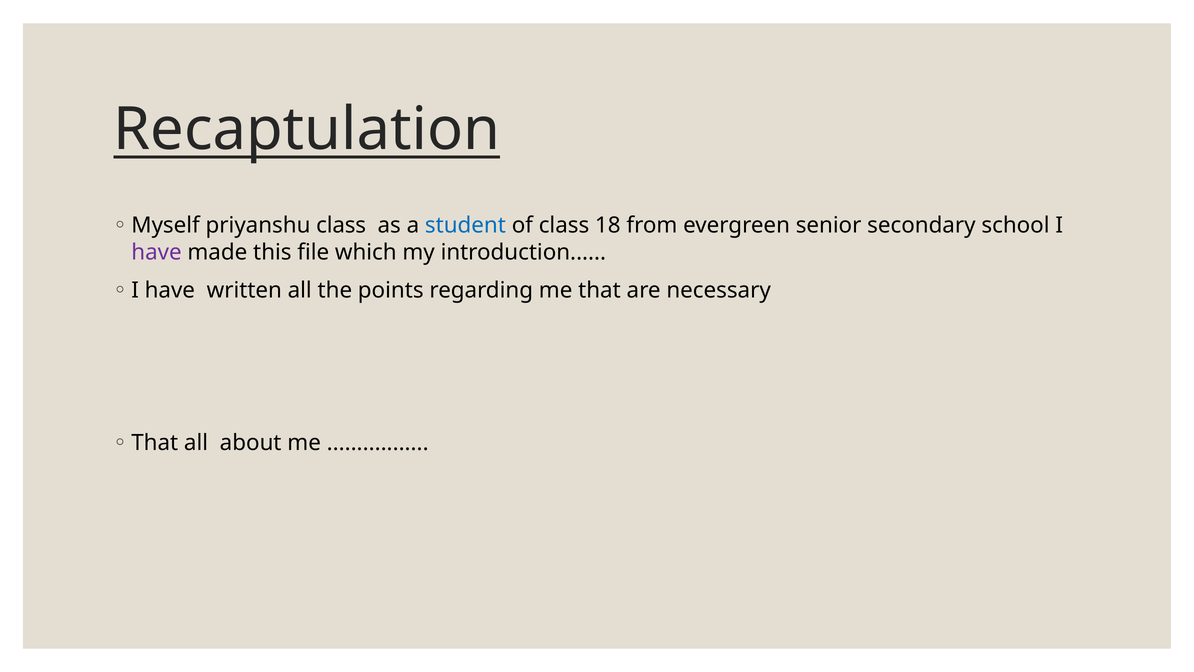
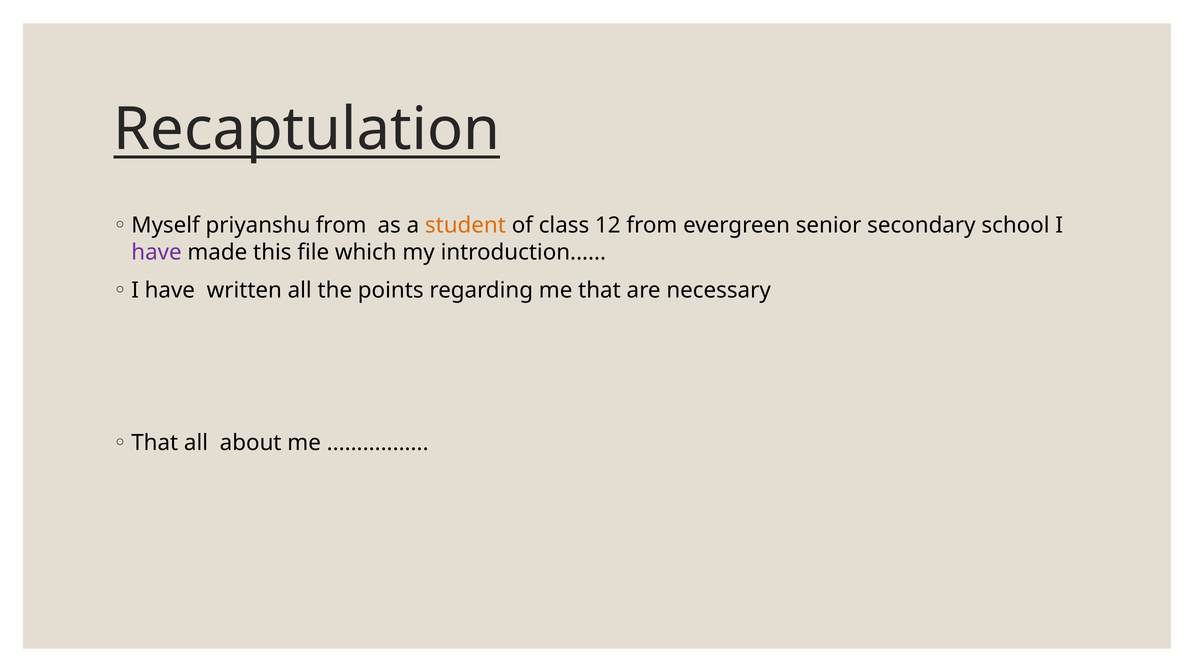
priyanshu class: class -> from
student colour: blue -> orange
18: 18 -> 12
